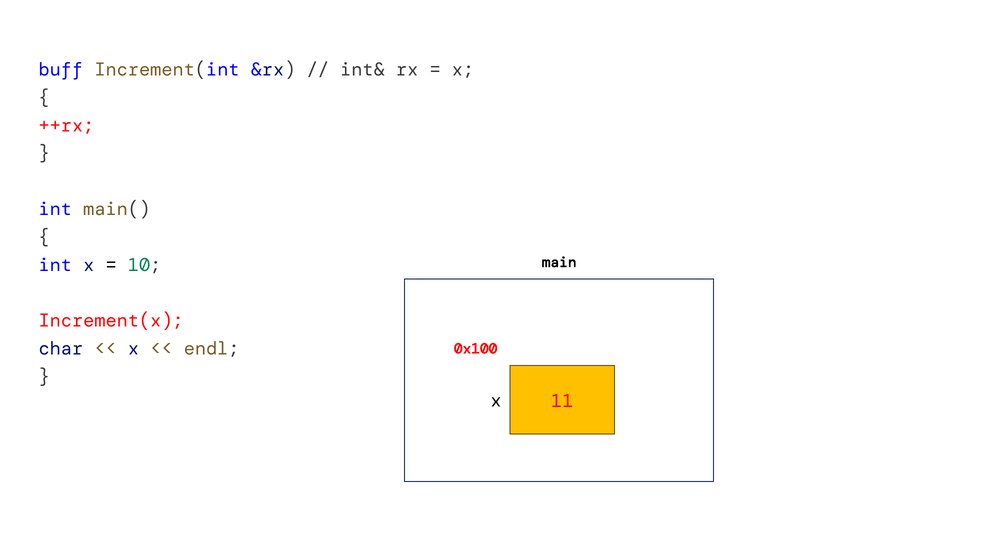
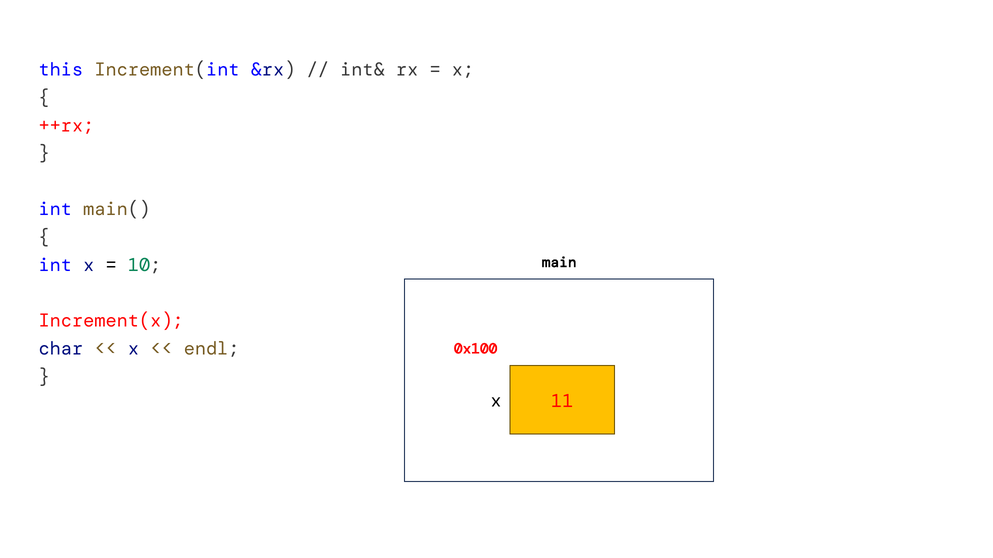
buff: buff -> this
